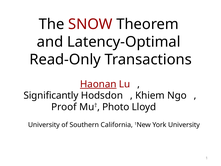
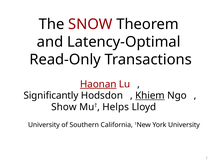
Khiem underline: none -> present
Proof: Proof -> Show
Photo: Photo -> Helps
